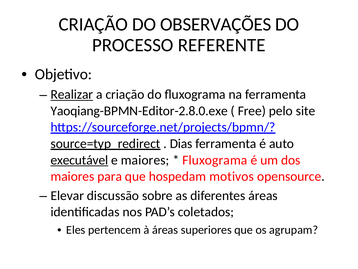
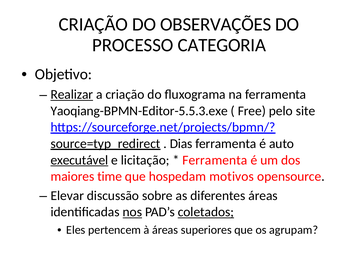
REFERENTE: REFERENTE -> CATEGORIA
Yaoqiang-BPMN-Editor-2.8.0.exe: Yaoqiang-BPMN-Editor-2.8.0.exe -> Yaoqiang-BPMN-Editor-5.5.3.exe
e maiores: maiores -> licitação
Fluxograma at (215, 160): Fluxograma -> Ferramenta
para: para -> time
nos underline: none -> present
coletados underline: none -> present
